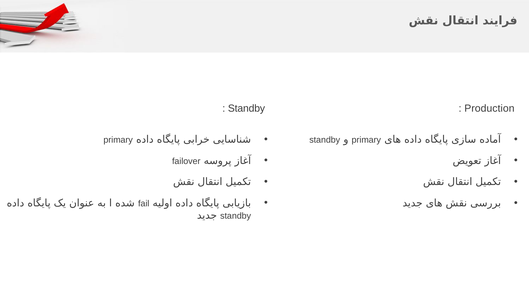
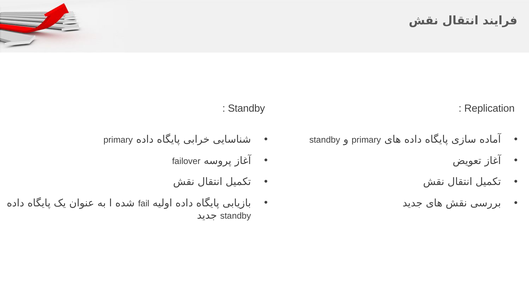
Production: Production -> Replication
